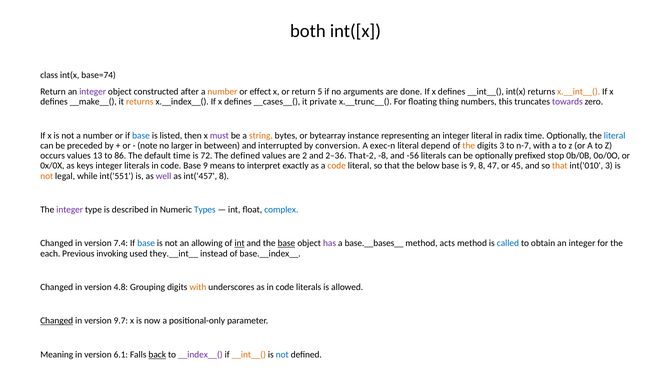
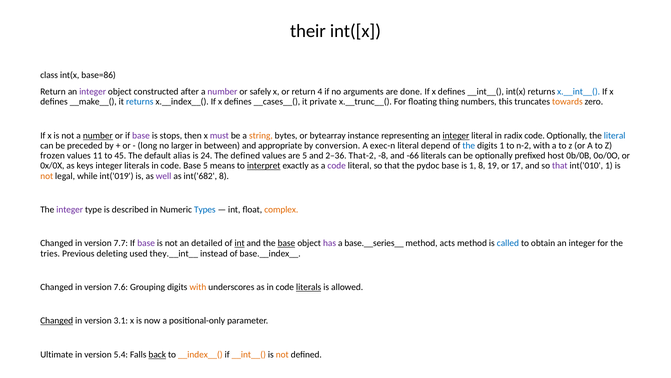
both: both -> their
base=74: base=74 -> base=86
number at (222, 92) colour: orange -> purple
effect: effect -> safely
5: 5 -> 4
x.__int__( colour: orange -> blue
returns at (140, 102) colour: orange -> blue
towards colour: purple -> orange
number at (98, 135) underline: none -> present
base at (141, 135) colour: blue -> purple
listed: listed -> stops
integer at (456, 135) underline: none -> present
radix time: time -> code
note: note -> long
interrupted: interrupted -> appropriate
the at (469, 145) colour: orange -> blue
digits 3: 3 -> 1
n-7: n-7 -> n-2
occurs: occurs -> frozen
13: 13 -> 11
86: 86 -> 45
default time: time -> alias
72: 72 -> 24
are 2: 2 -> 5
-56: -56 -> -66
stop: stop -> host
Base 9: 9 -> 5
interpret underline: none -> present
code at (337, 166) colour: orange -> purple
below: below -> pydoc
is 9: 9 -> 1
47: 47 -> 19
45: 45 -> 17
that at (560, 166) colour: orange -> purple
int('010 3: 3 -> 1
int('551: int('551 -> int('019
int('457: int('457 -> int('682
complex colour: blue -> orange
7.4: 7.4 -> 7.7
base at (146, 243) colour: blue -> purple
allowing: allowing -> detailed
base.__bases__: base.__bases__ -> base.__series__
each: each -> tries
invoking: invoking -> deleting
4.8: 4.8 -> 7.6
literals at (309, 287) underline: none -> present
9.7: 9.7 -> 3.1
Meaning: Meaning -> Ultimate
6.1: 6.1 -> 5.4
__index__( colour: purple -> orange
not at (282, 354) colour: blue -> orange
